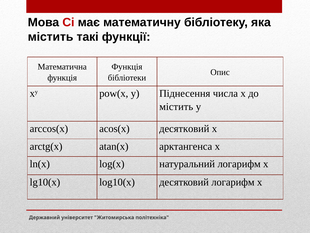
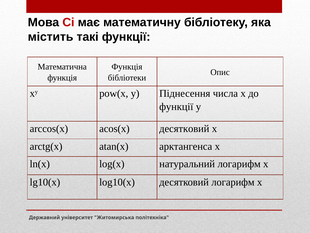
містить at (176, 106): містить -> функції
